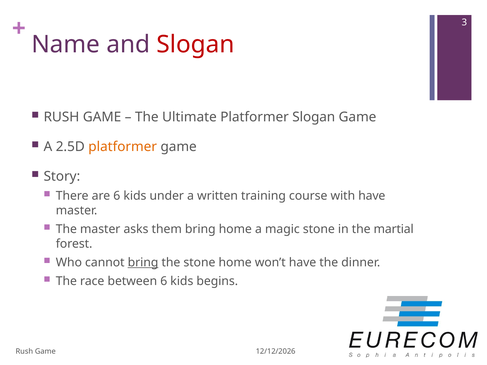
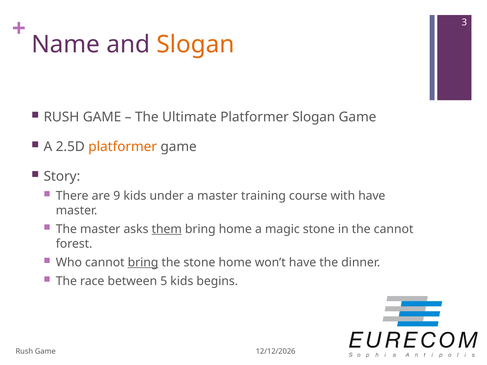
Slogan at (195, 45) colour: red -> orange
are 6: 6 -> 9
a written: written -> master
them underline: none -> present
the martial: martial -> cannot
between 6: 6 -> 5
